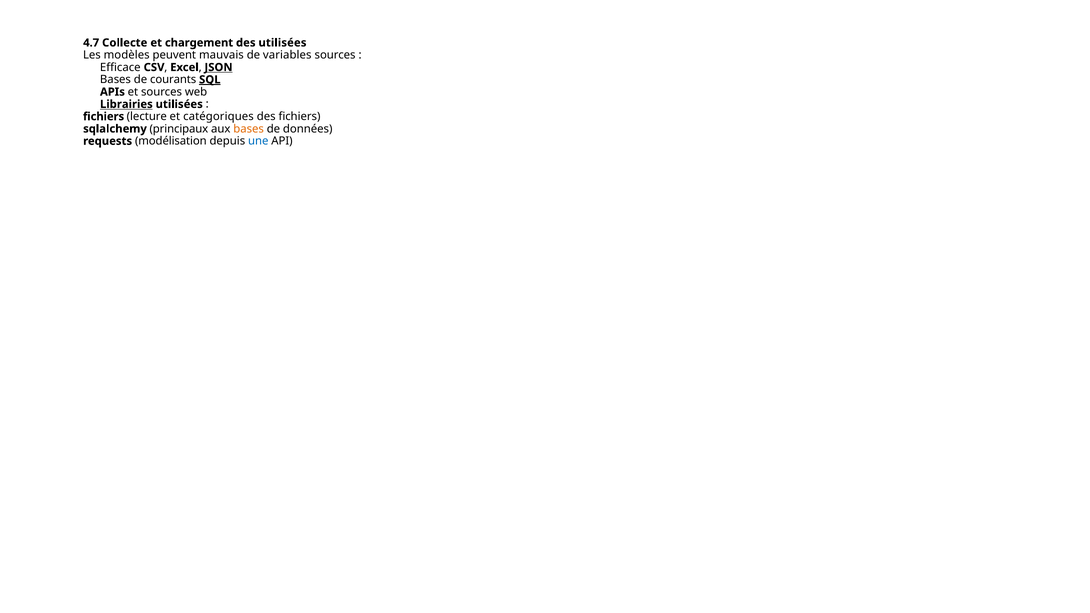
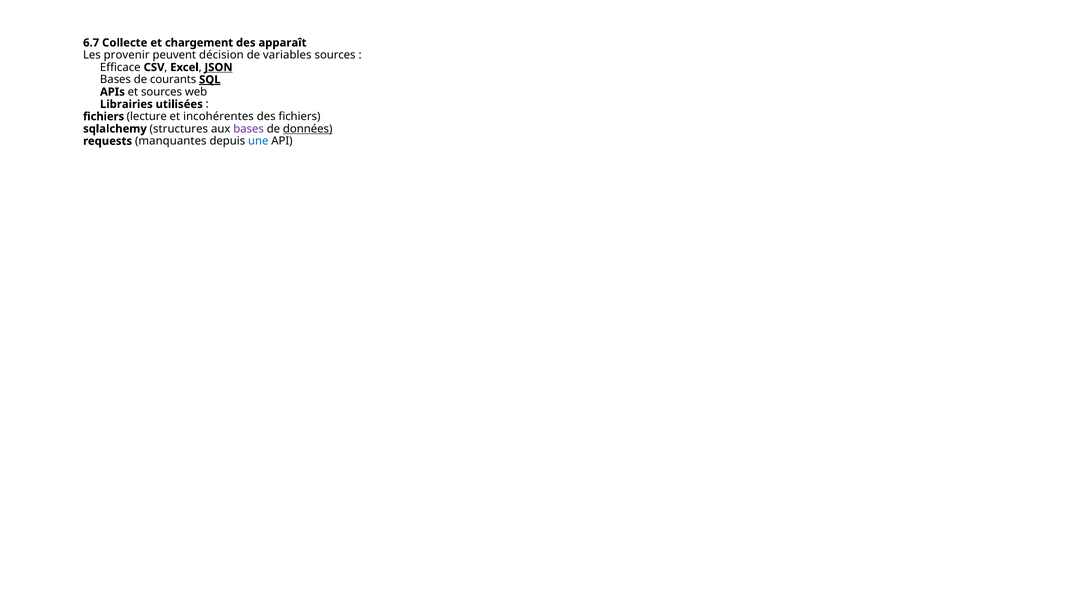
4.7: 4.7 -> 6.7
des utilisées: utilisées -> apparaît
modèles: modèles -> provenir
mauvais: mauvais -> décision
Librairies underline: present -> none
catégoriques: catégoriques -> incohérentes
principaux: principaux -> structures
bases at (249, 129) colour: orange -> purple
données underline: none -> present
modélisation: modélisation -> manquantes
